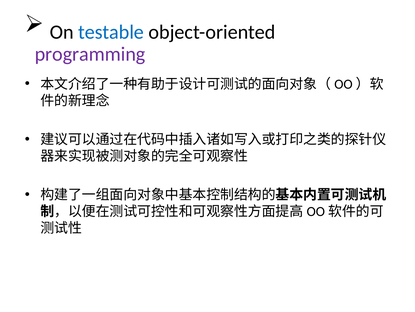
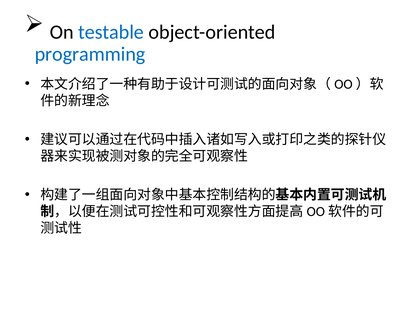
programming colour: purple -> blue
